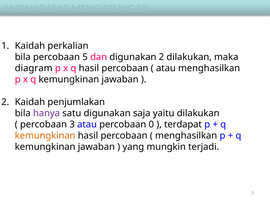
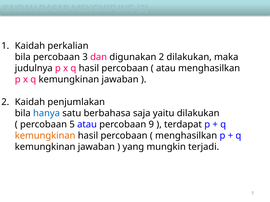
percobaan 5: 5 -> 3
diagram: diagram -> judulnya
hanya colour: purple -> blue
satu digunakan: digunakan -> berbahasa
percobaan 3: 3 -> 5
0: 0 -> 9
